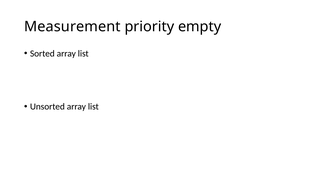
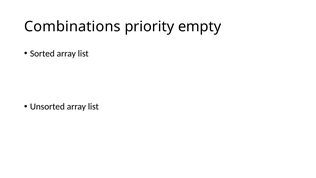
Measurement: Measurement -> Combinations
